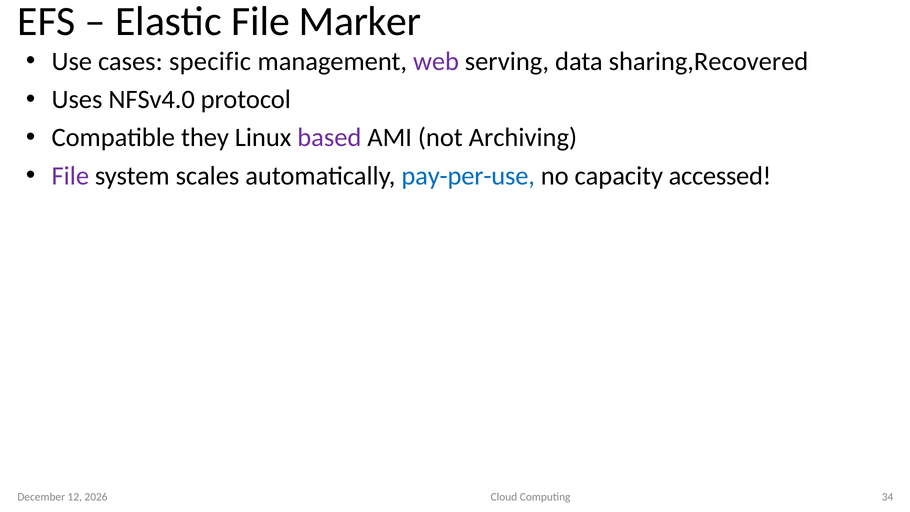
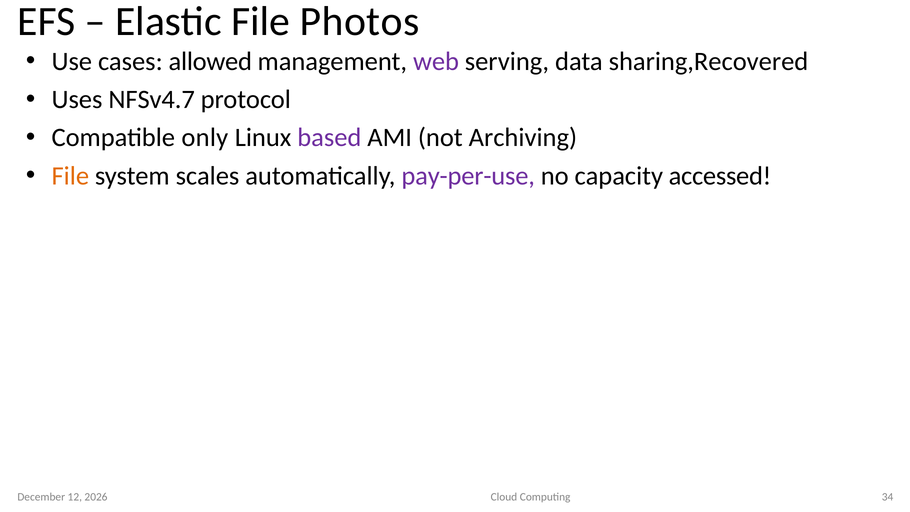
Marker: Marker -> Photos
specific: specific -> allowed
NFSv4.0: NFSv4.0 -> NFSv4.7
they: they -> only
File at (70, 176) colour: purple -> orange
pay-per-use colour: blue -> purple
